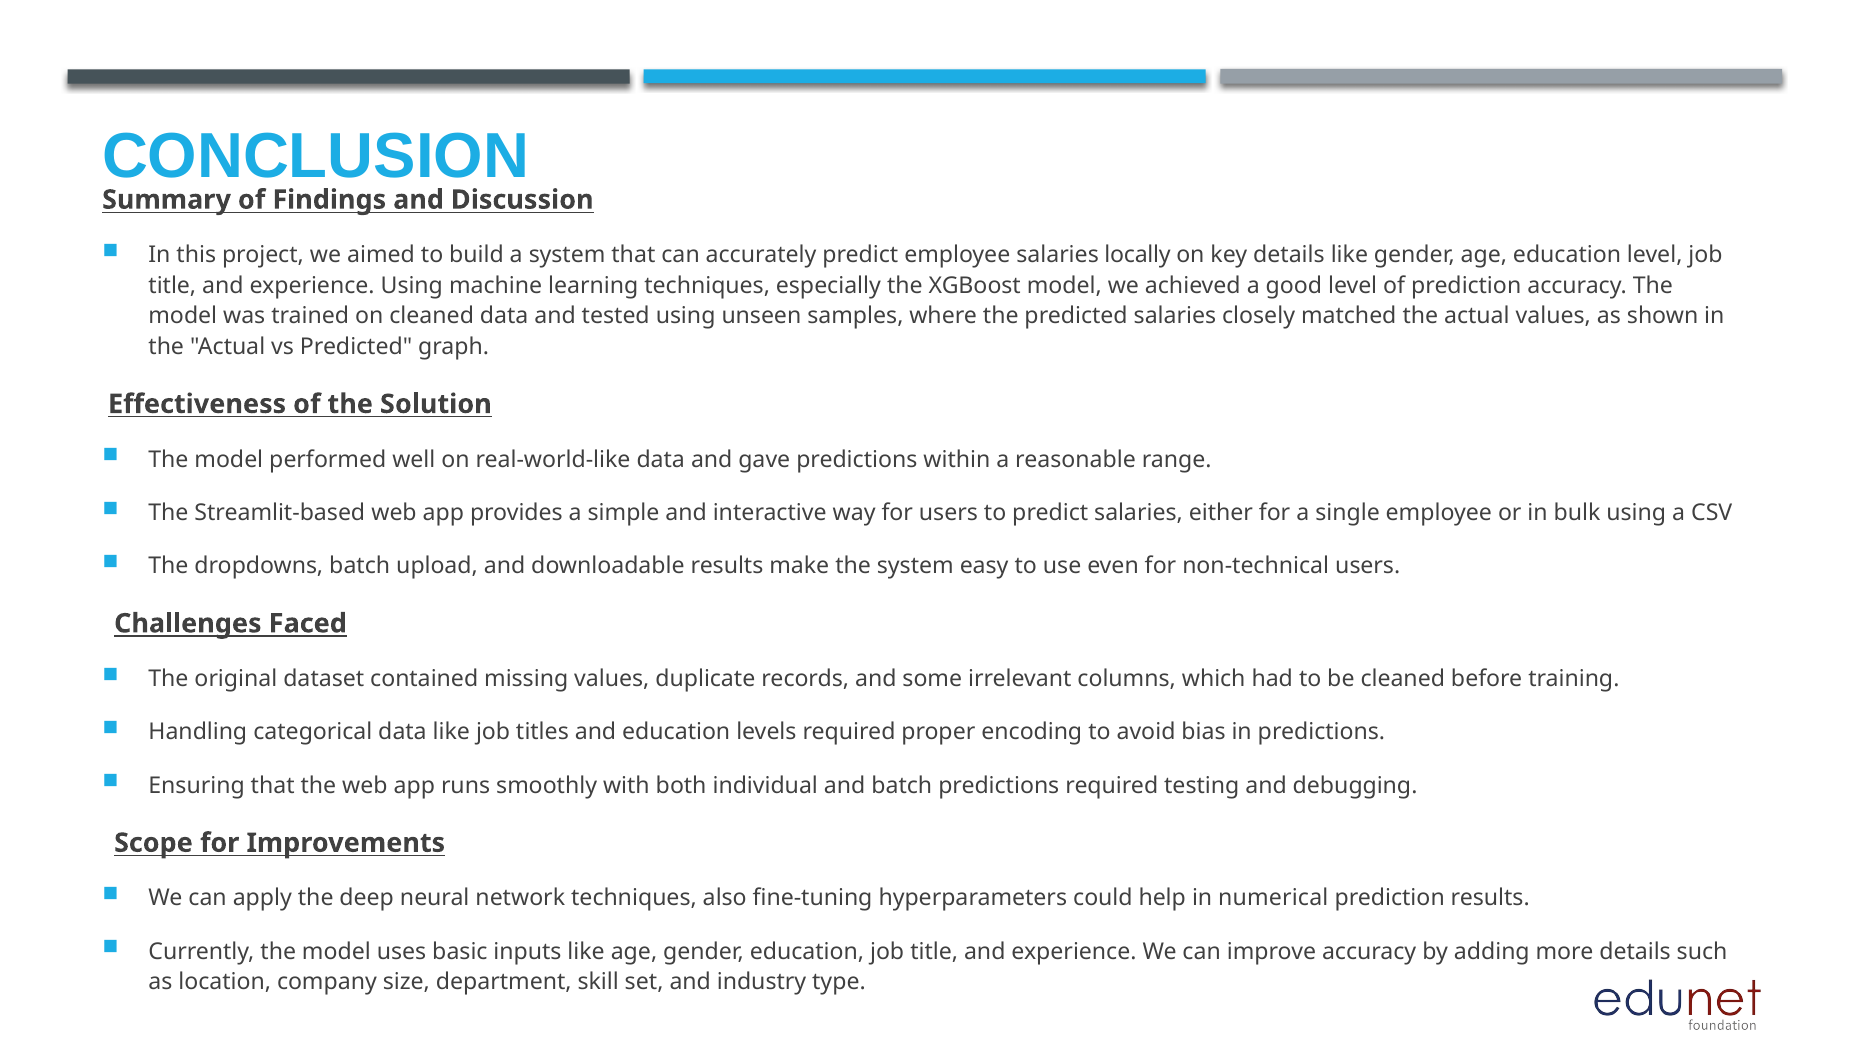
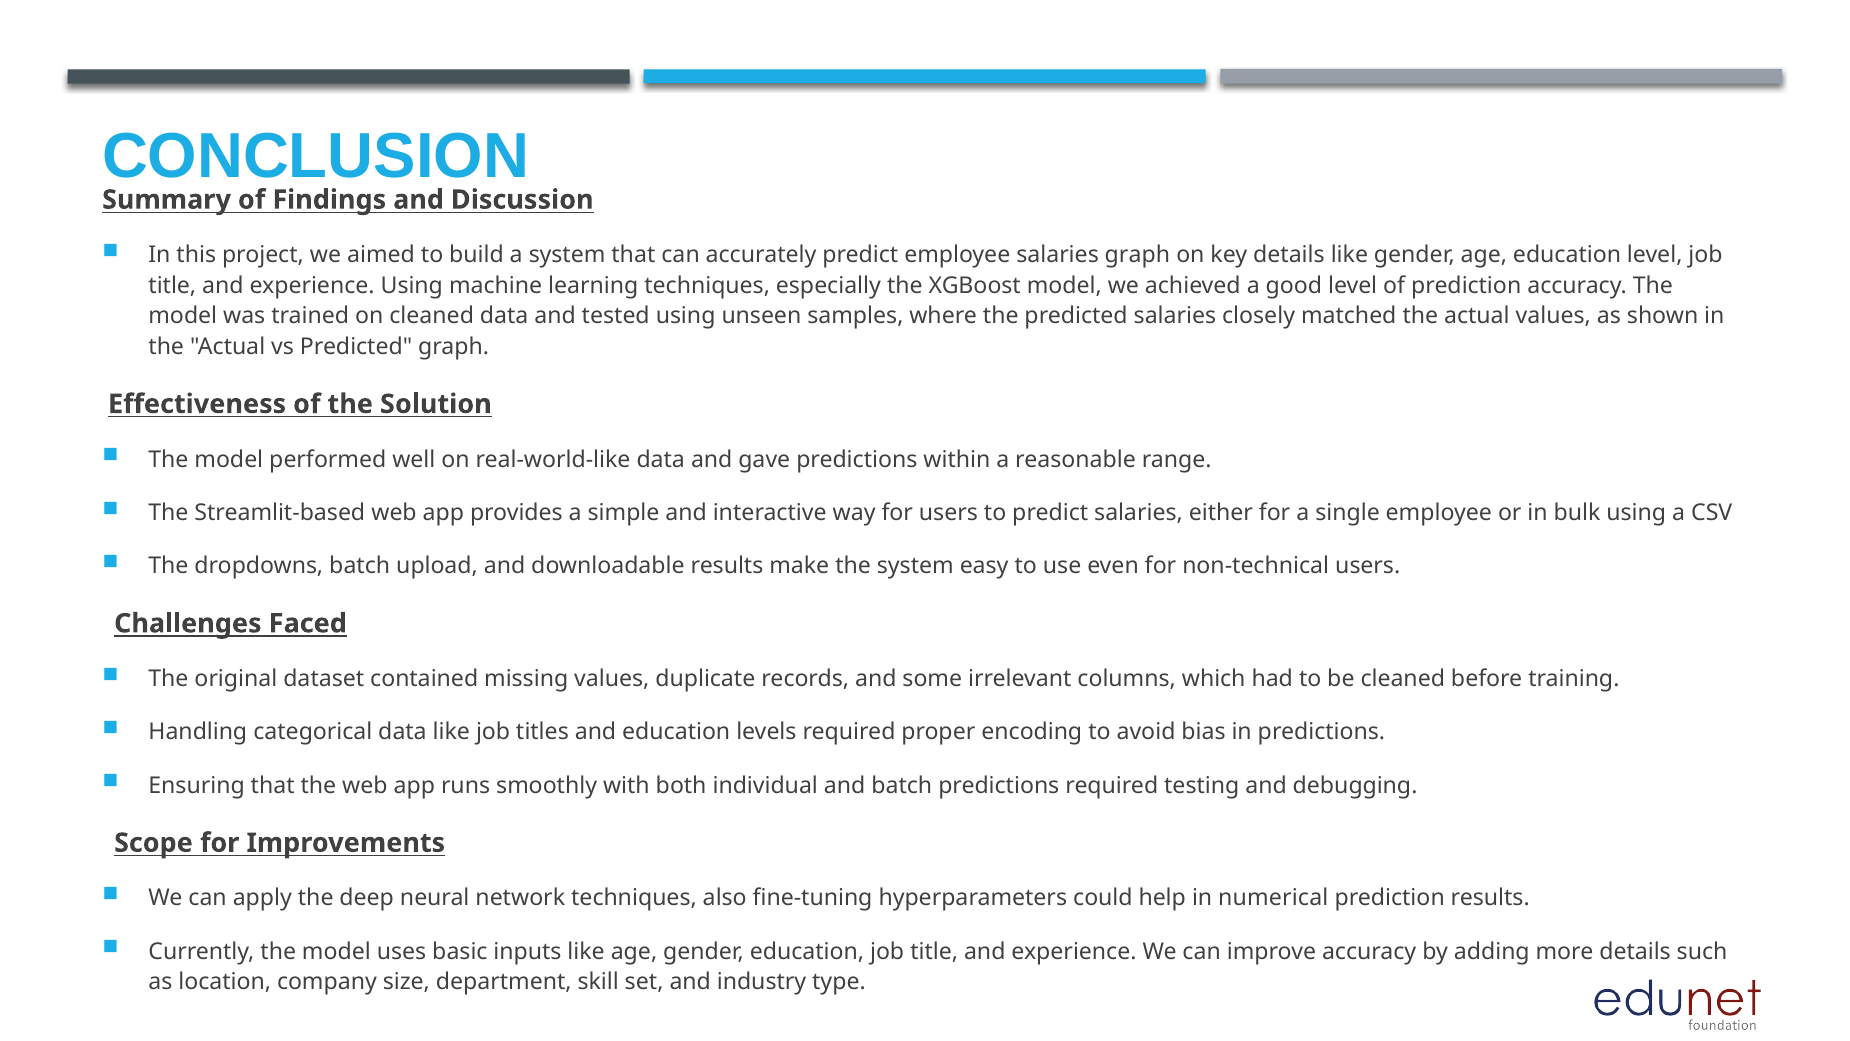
salaries locally: locally -> graph
